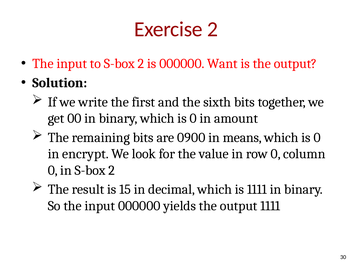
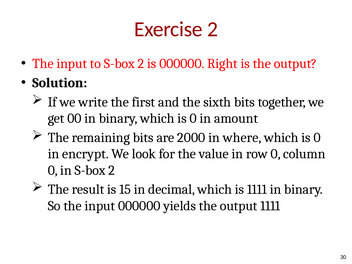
Want: Want -> Right
0900: 0900 -> 2000
means: means -> where
